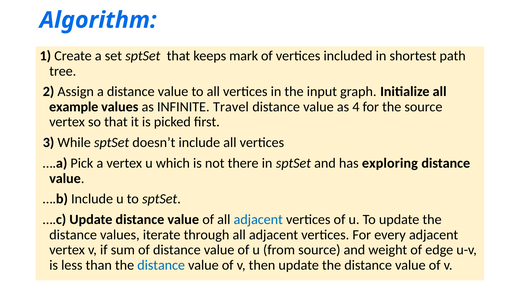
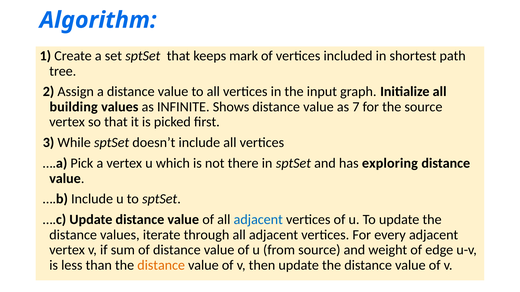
example: example -> building
Travel: Travel -> Shows
4: 4 -> 7
distance at (161, 266) colour: blue -> orange
